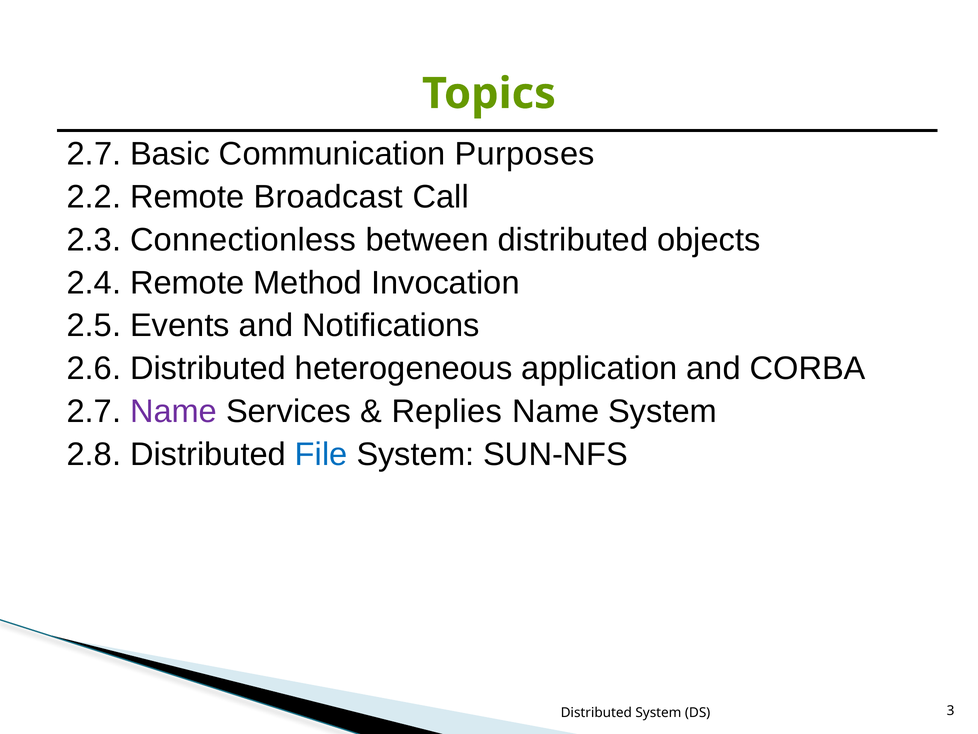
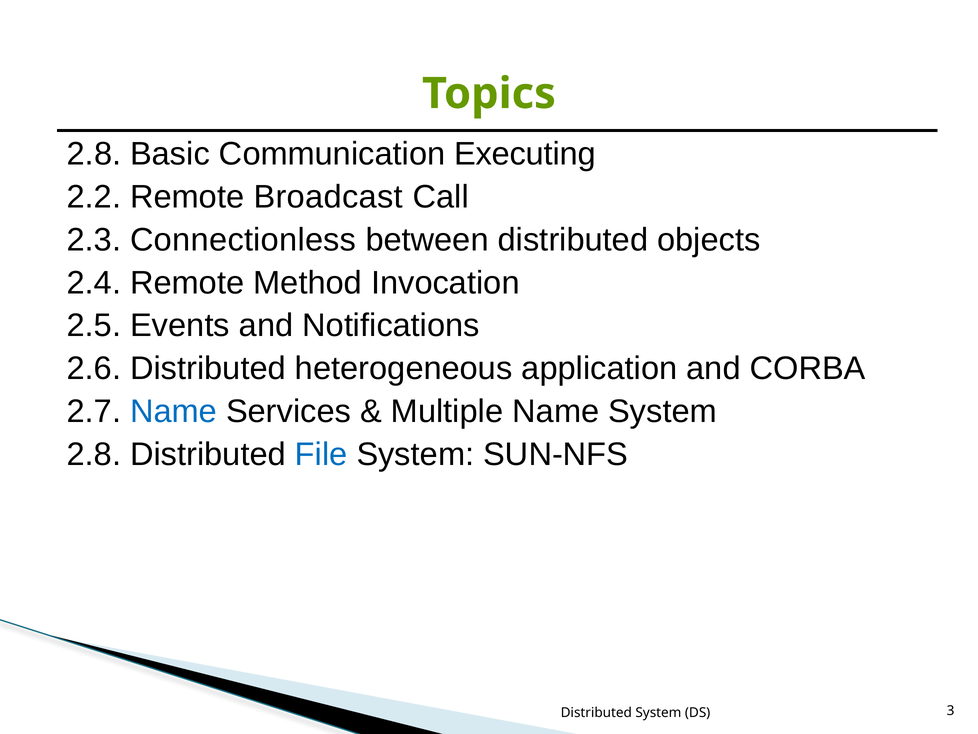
2.7 at (94, 154): 2.7 -> 2.8
Purposes: Purposes -> Executing
Name at (174, 411) colour: purple -> blue
Replies: Replies -> Multiple
